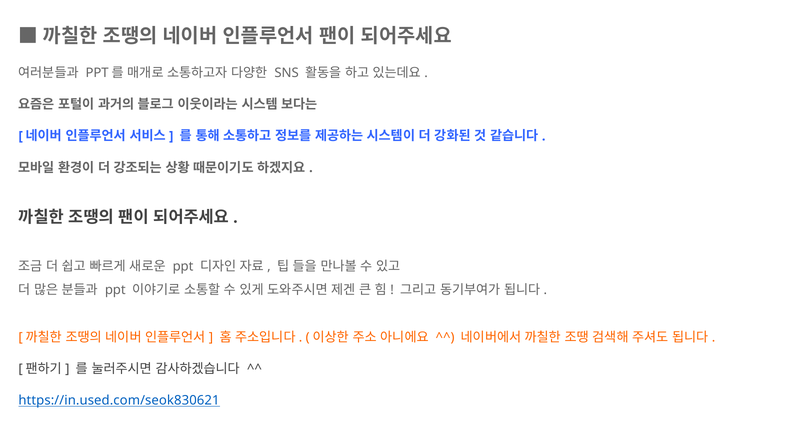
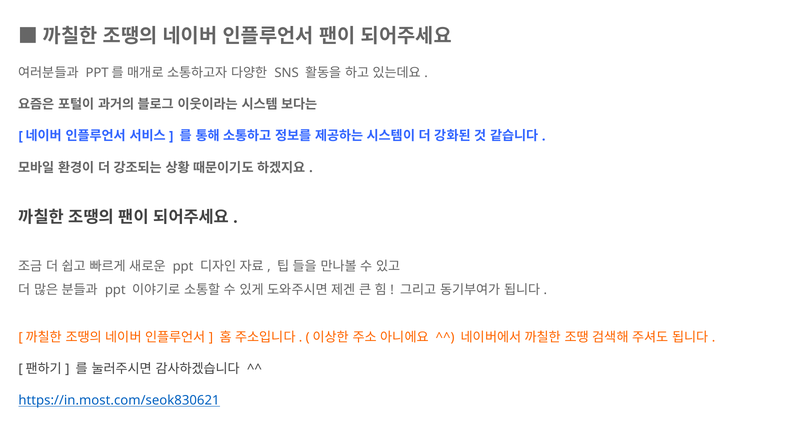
https://in.used.com/seok830621: https://in.used.com/seok830621 -> https://in.most.com/seok830621
